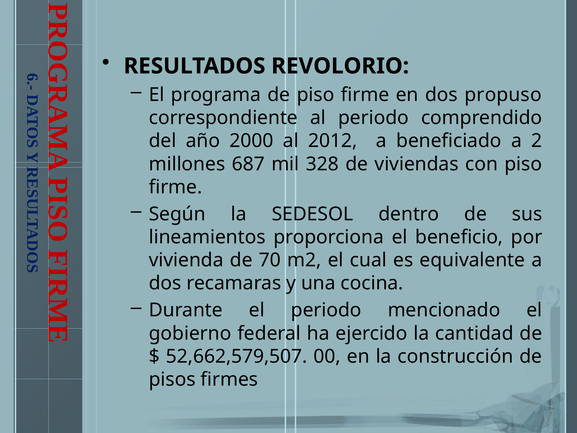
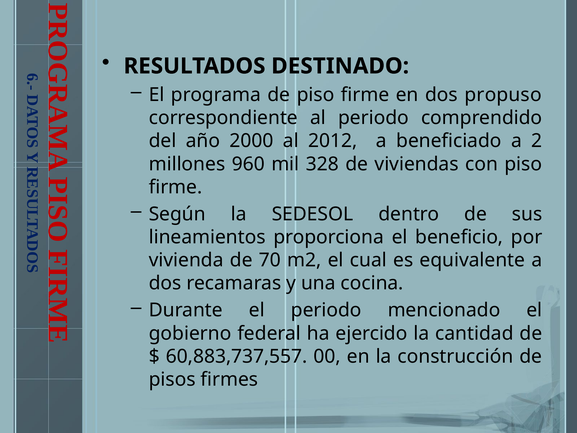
REVOLORIO: REVOLORIO -> DESTINADO
687: 687 -> 960
52,662,579,507: 52,662,579,507 -> 60,883,737,557
